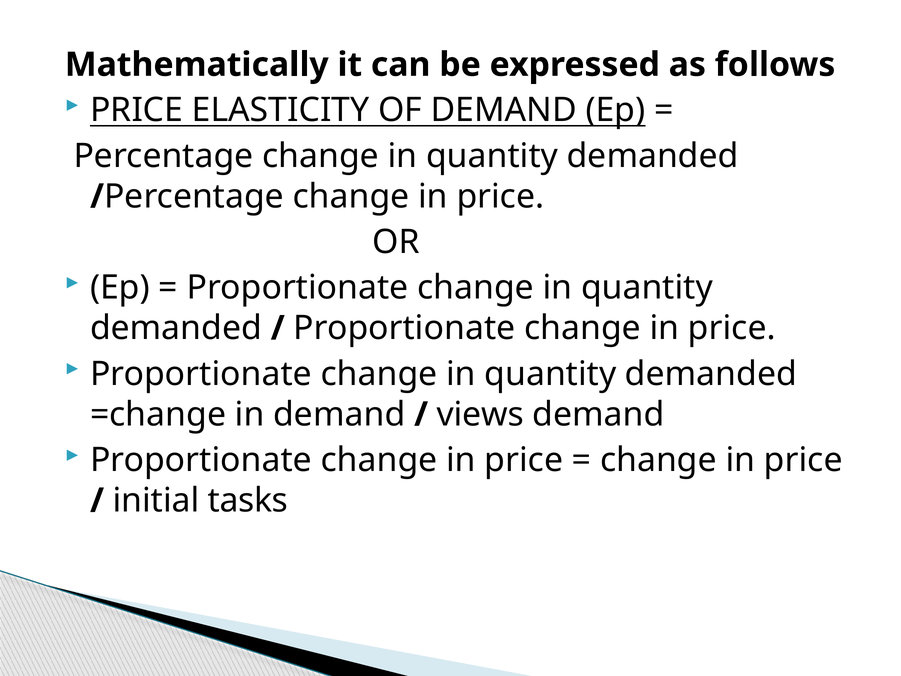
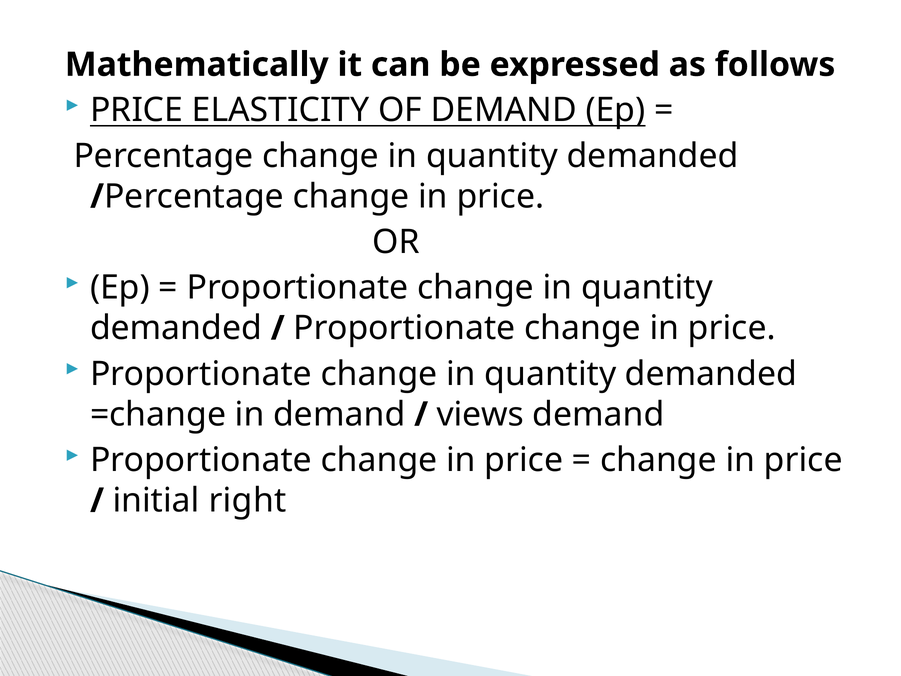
tasks: tasks -> right
